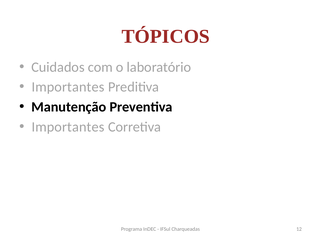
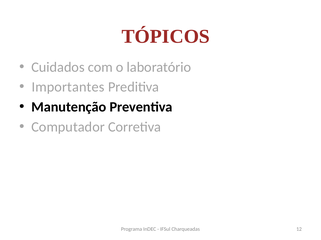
Importantes at (68, 127): Importantes -> Computador
